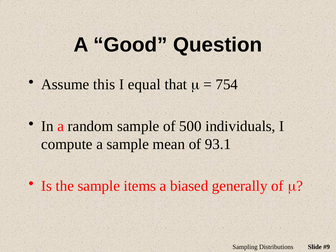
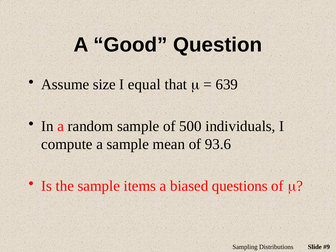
this: this -> size
754: 754 -> 639
93.1: 93.1 -> 93.6
generally: generally -> questions
